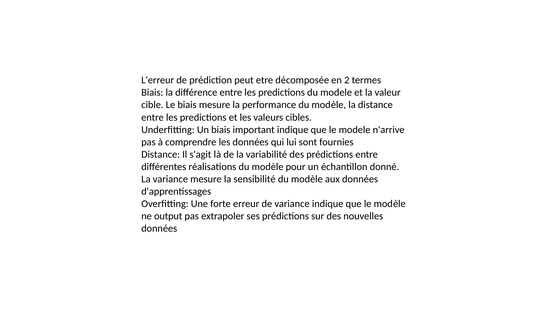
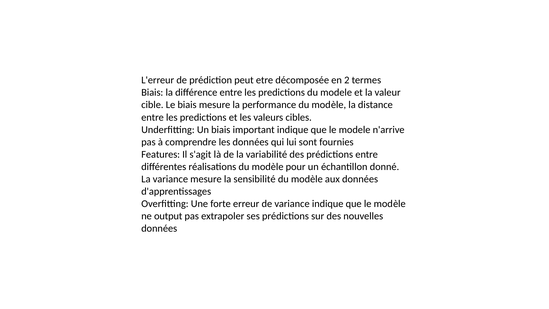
Distance at (161, 154): Distance -> Features
